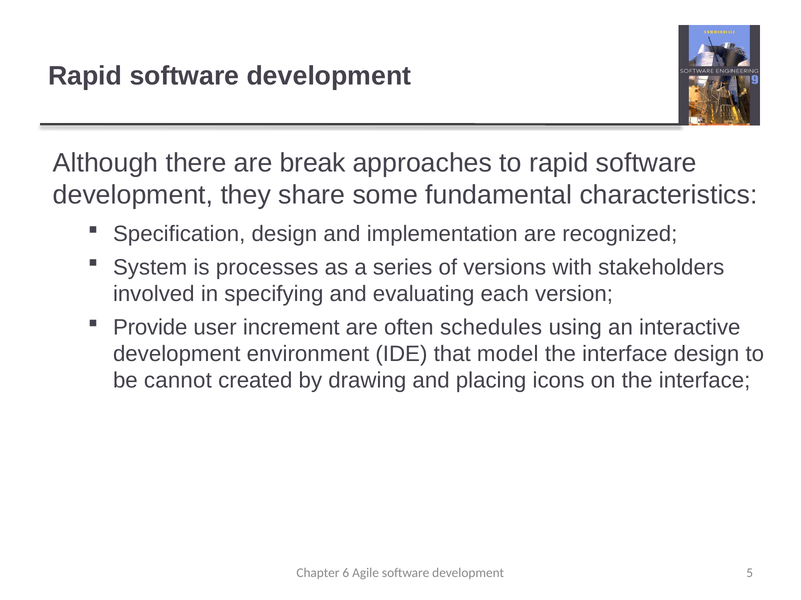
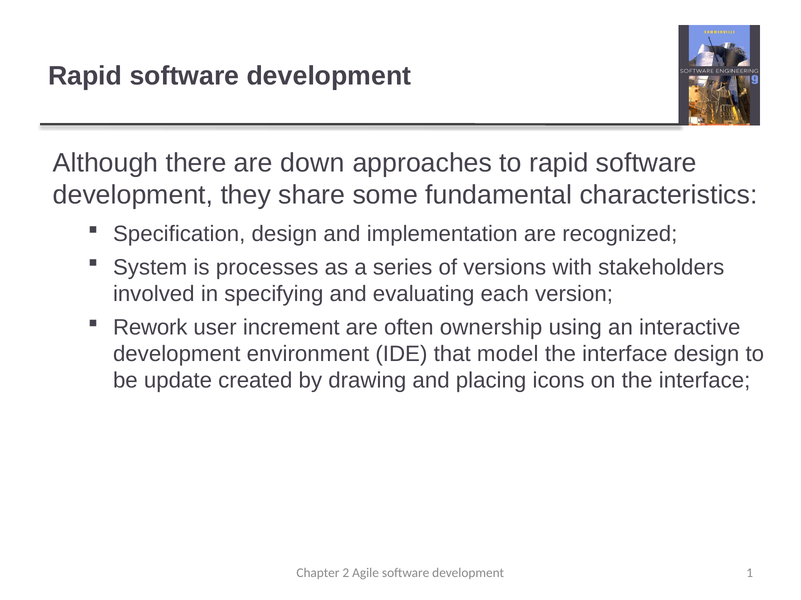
break: break -> down
Provide: Provide -> Rework
schedules: schedules -> ownership
cannot: cannot -> update
6: 6 -> 2
5: 5 -> 1
